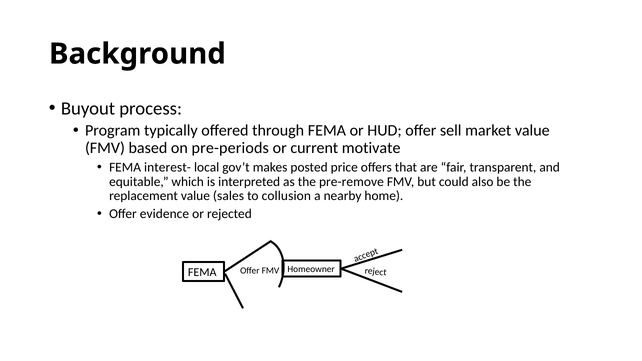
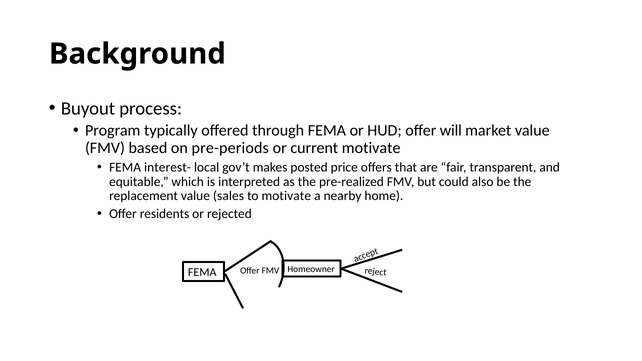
sell: sell -> will
pre-remove: pre-remove -> pre-realized
to collusion: collusion -> motivate
evidence: evidence -> residents
